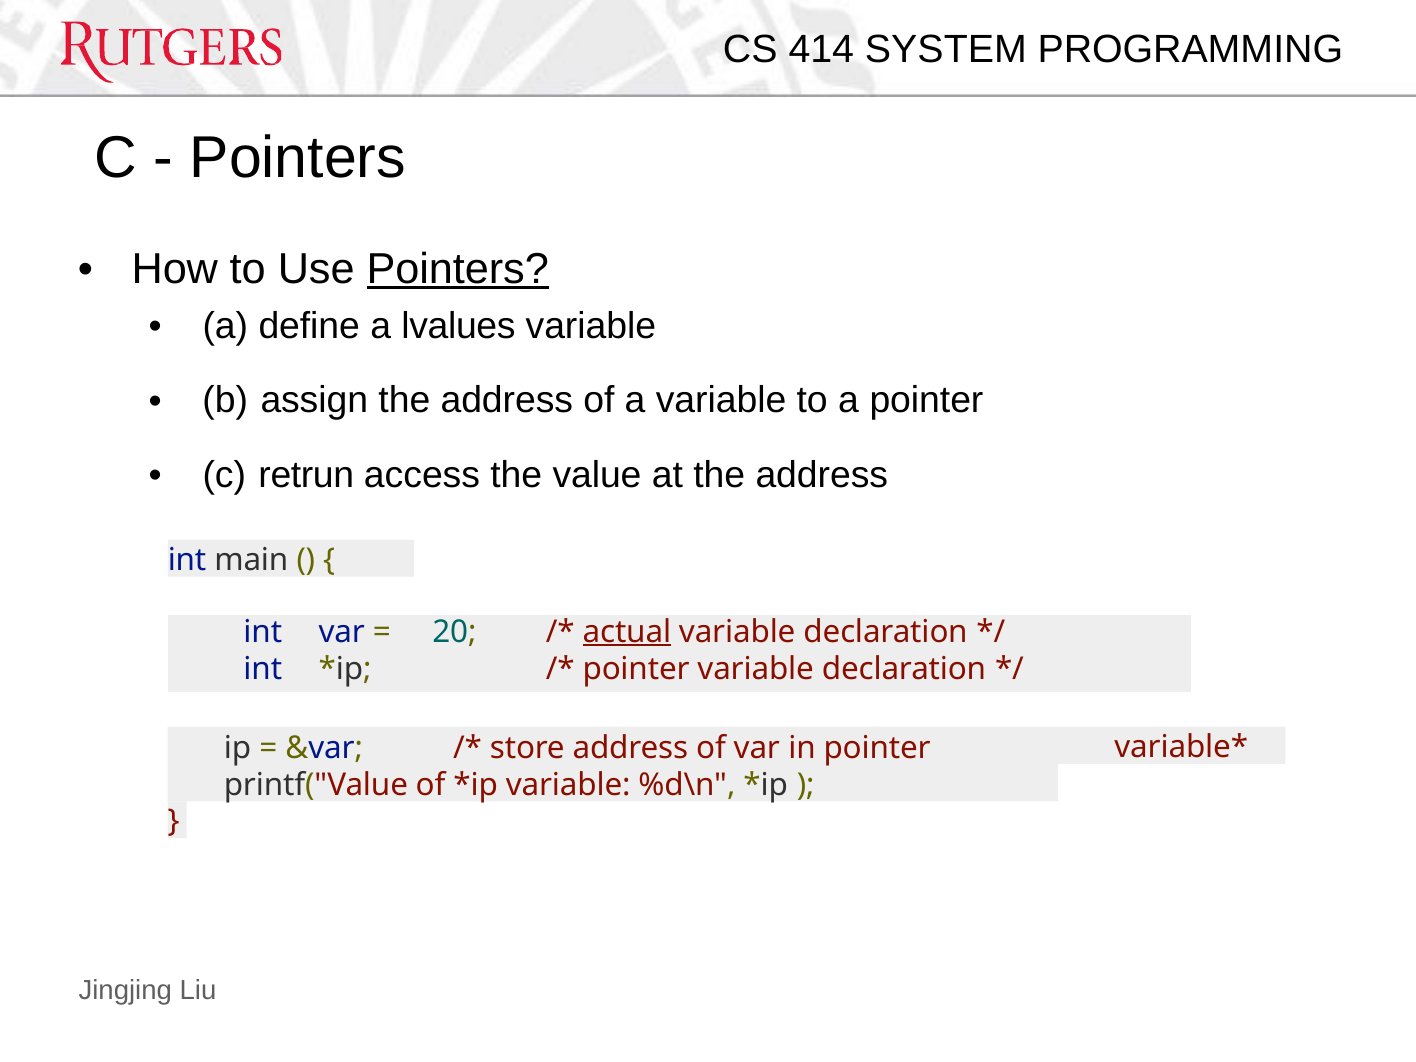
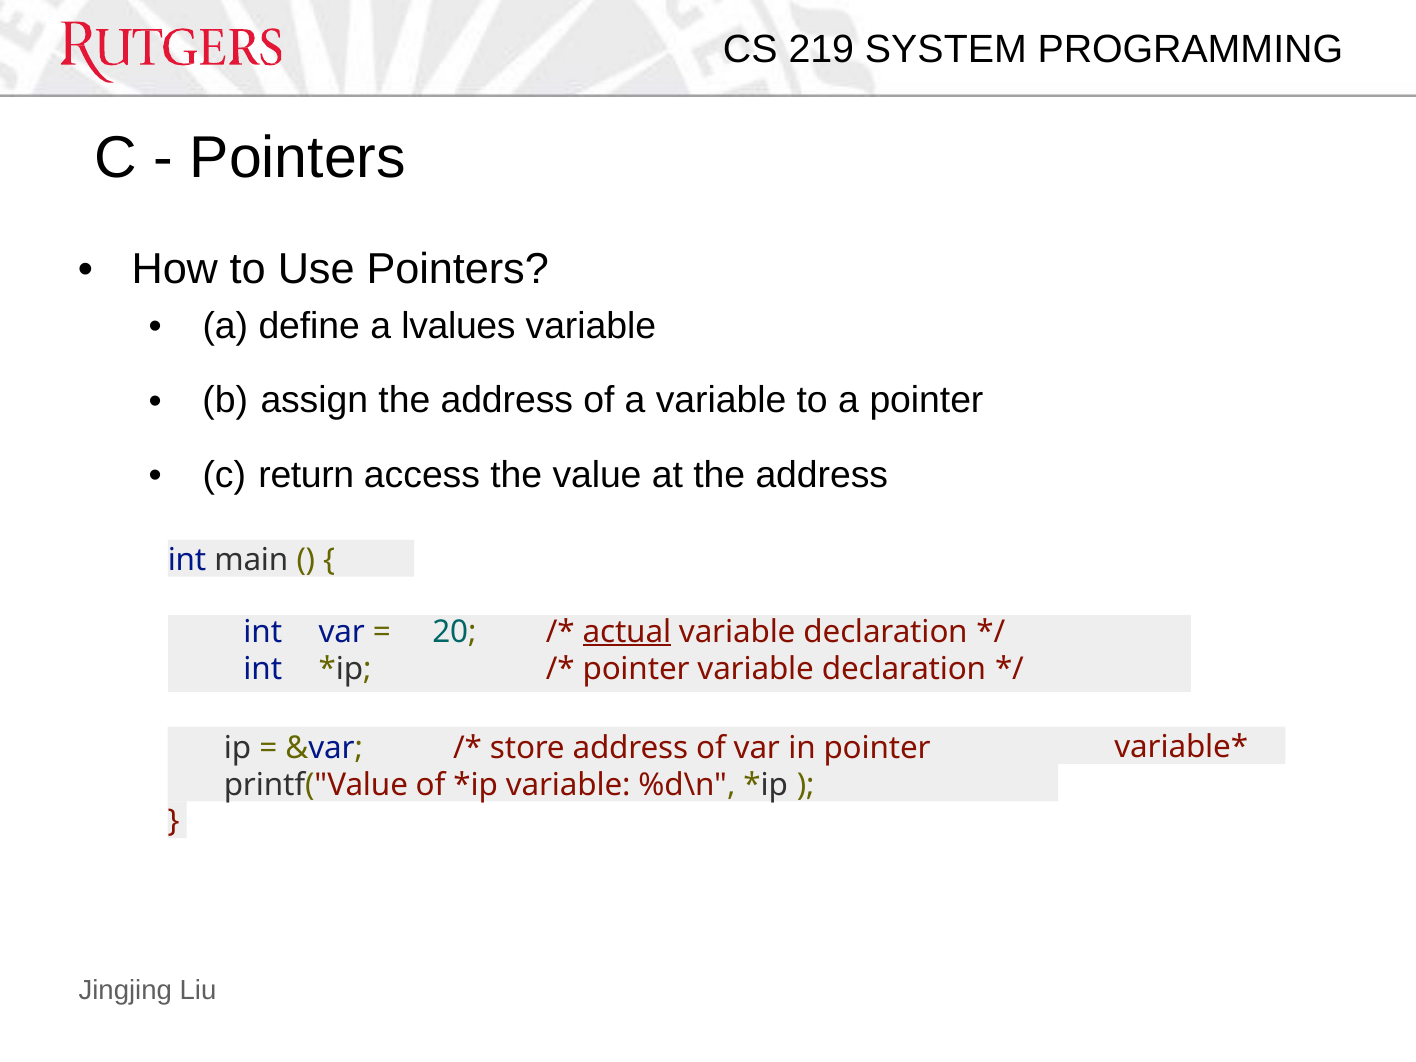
414: 414 -> 219
Pointers at (458, 269) underline: present -> none
retrun: retrun -> return
